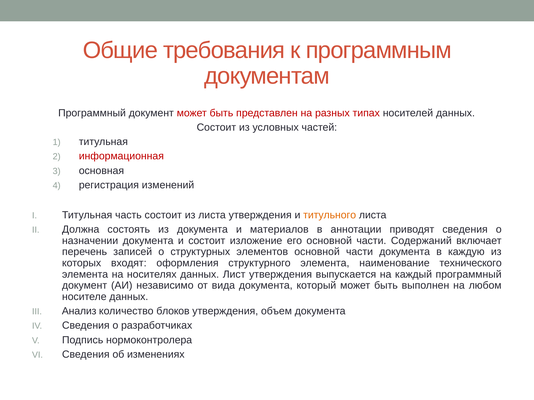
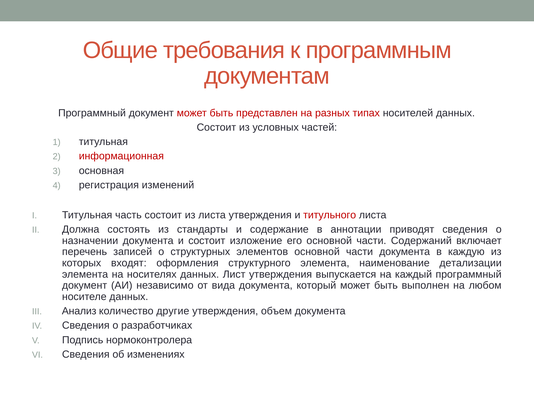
титульного colour: orange -> red
из документа: документа -> стандарты
материалов: материалов -> содержание
технического: технического -> детализации
блоков: блоков -> другие
